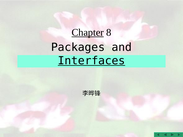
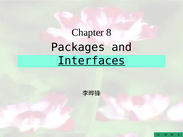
Chapter underline: present -> none
